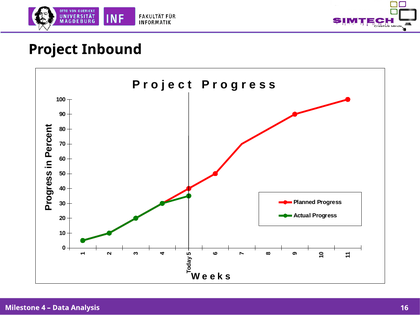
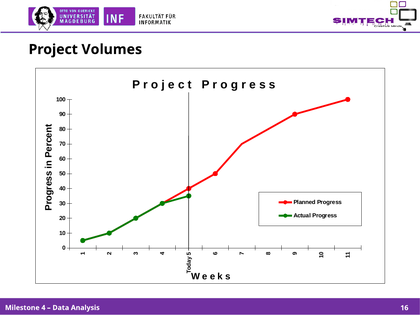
Inbound: Inbound -> Volumes
